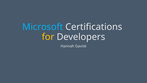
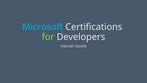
for colour: yellow -> light green
